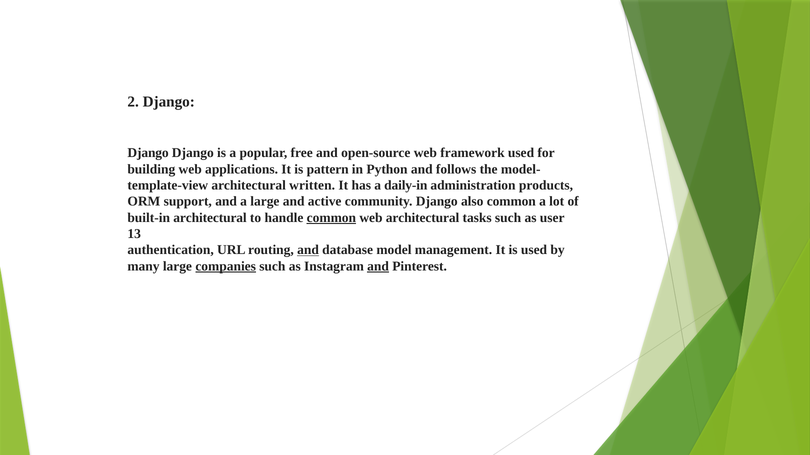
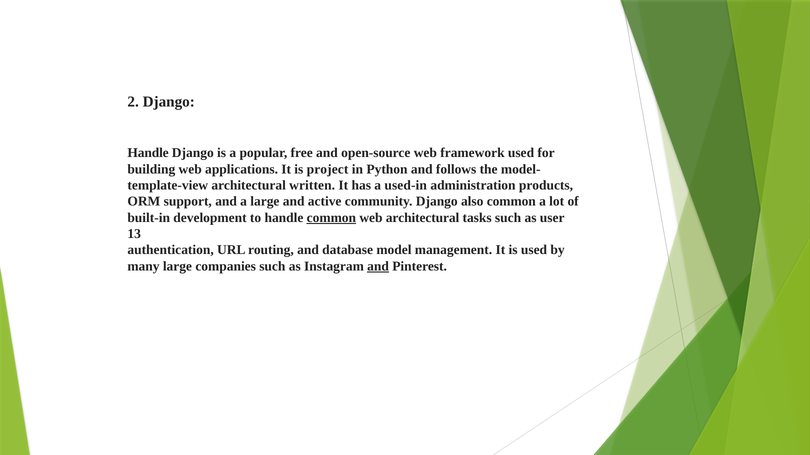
Django at (148, 153): Django -> Handle
pattern: pattern -> project
daily-in: daily-in -> used-in
built-in architectural: architectural -> development
and at (308, 250) underline: present -> none
companies underline: present -> none
